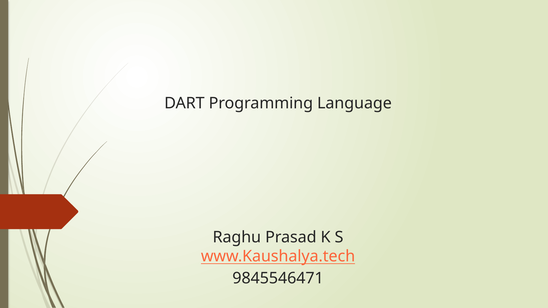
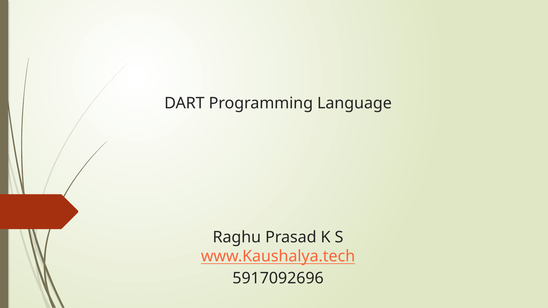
9845546471: 9845546471 -> 5917092696
